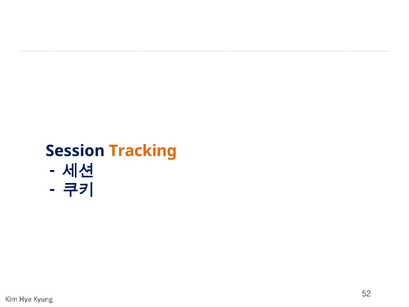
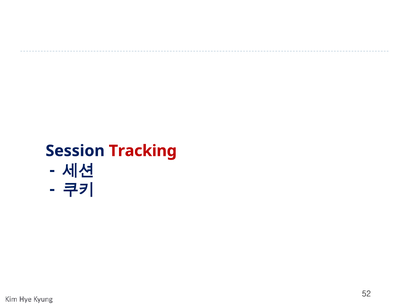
Tracking colour: orange -> red
